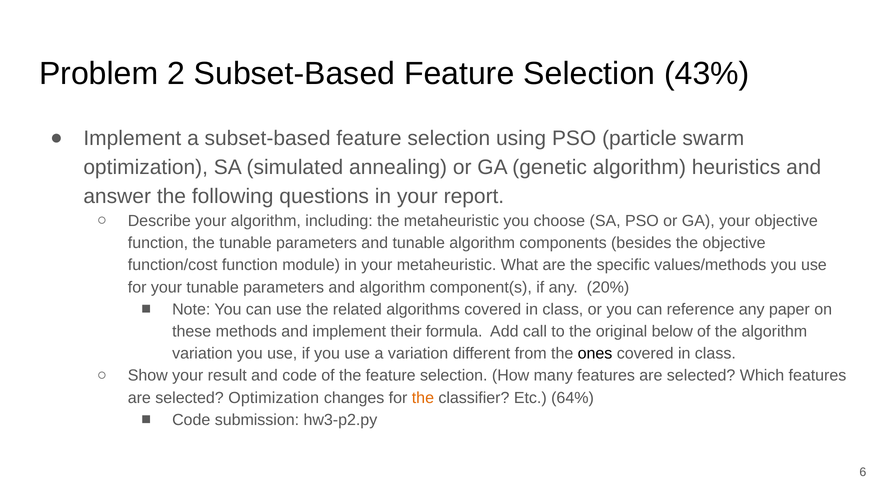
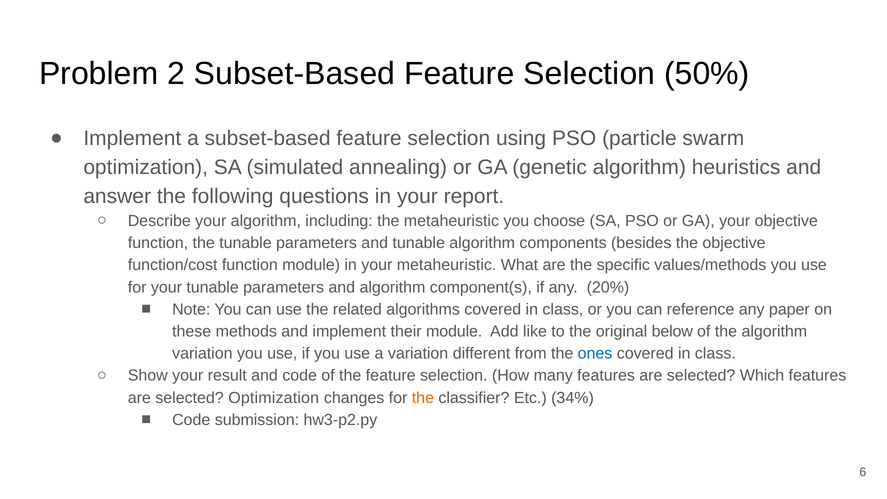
43%: 43% -> 50%
their formula: formula -> module
call: call -> like
ones colour: black -> blue
64%: 64% -> 34%
